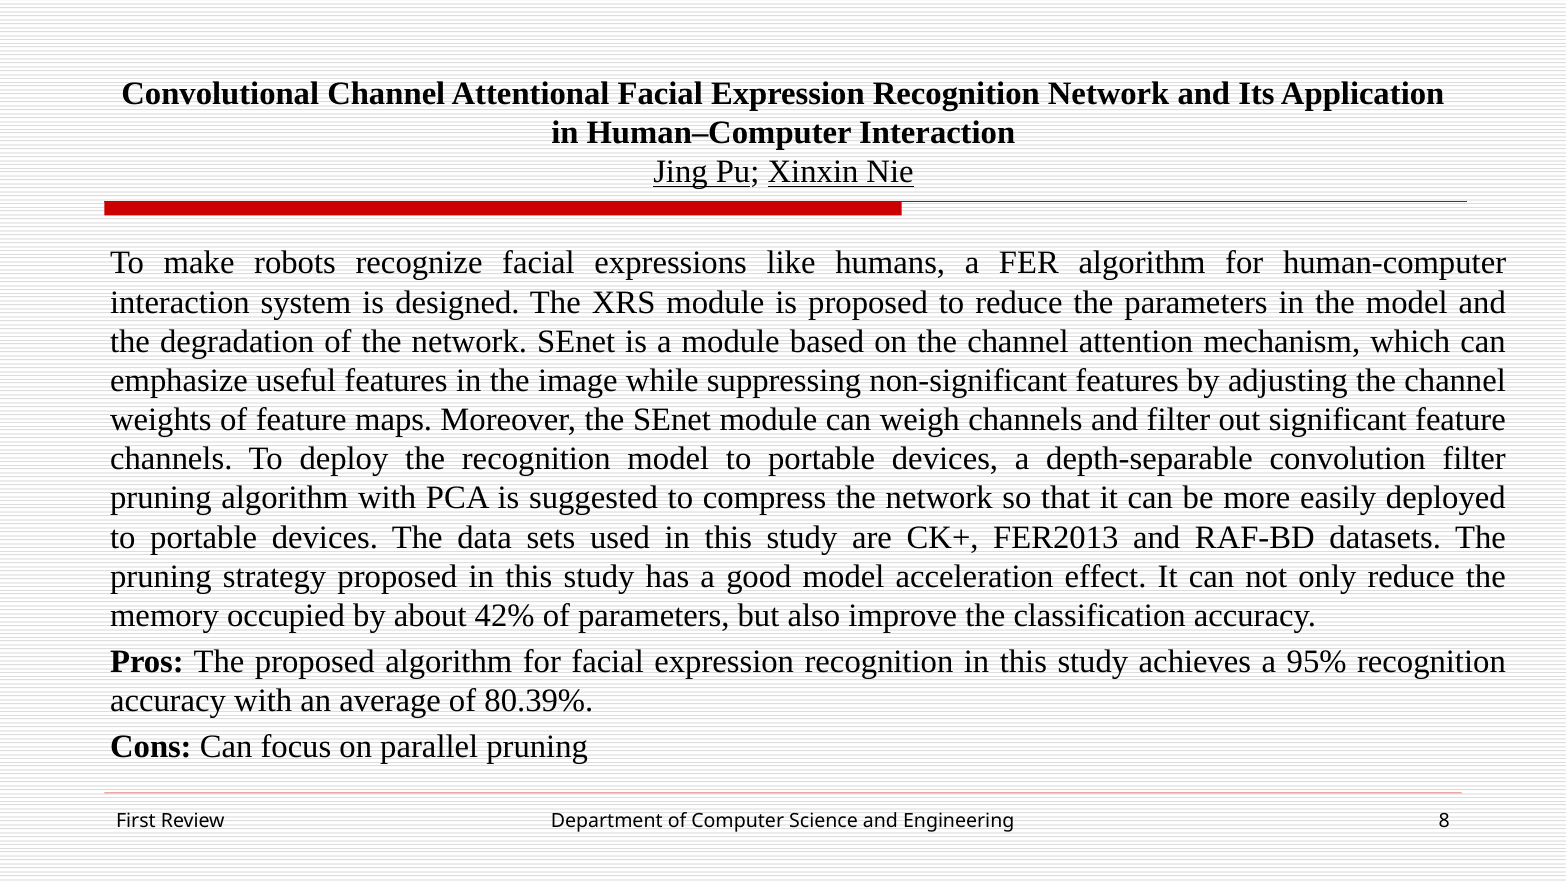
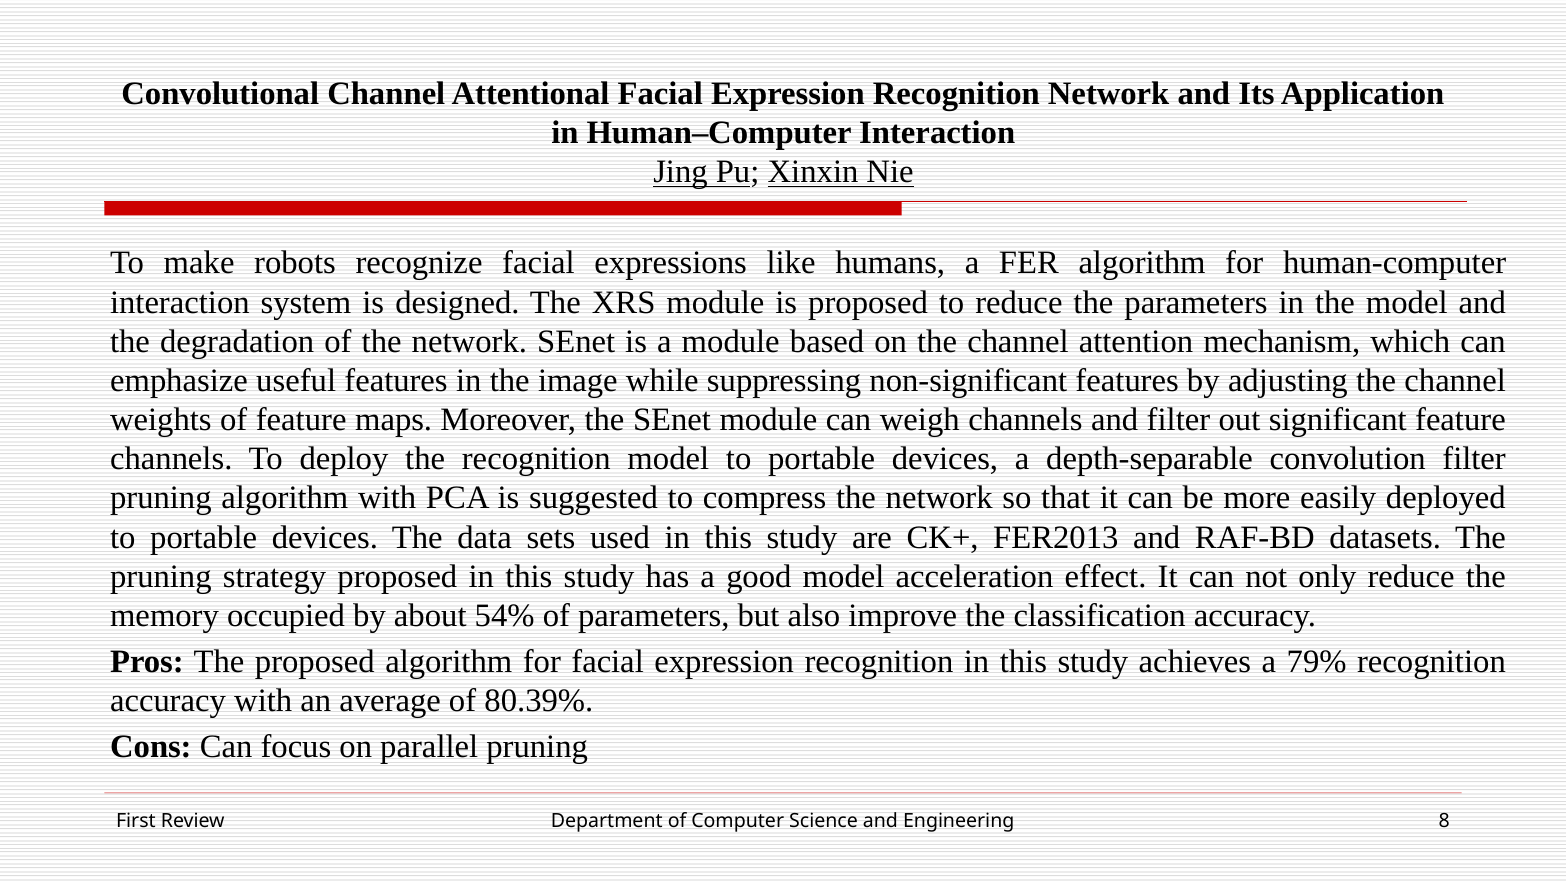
42%: 42% -> 54%
95%: 95% -> 79%
